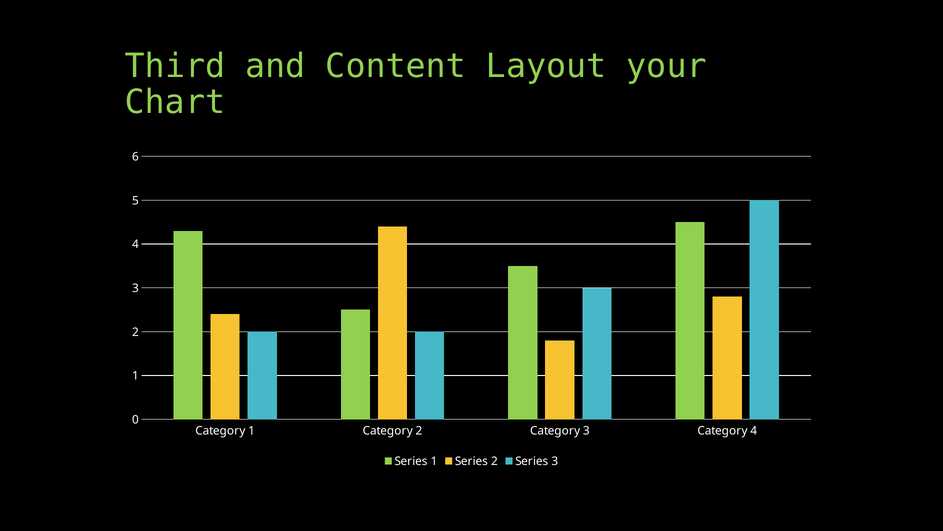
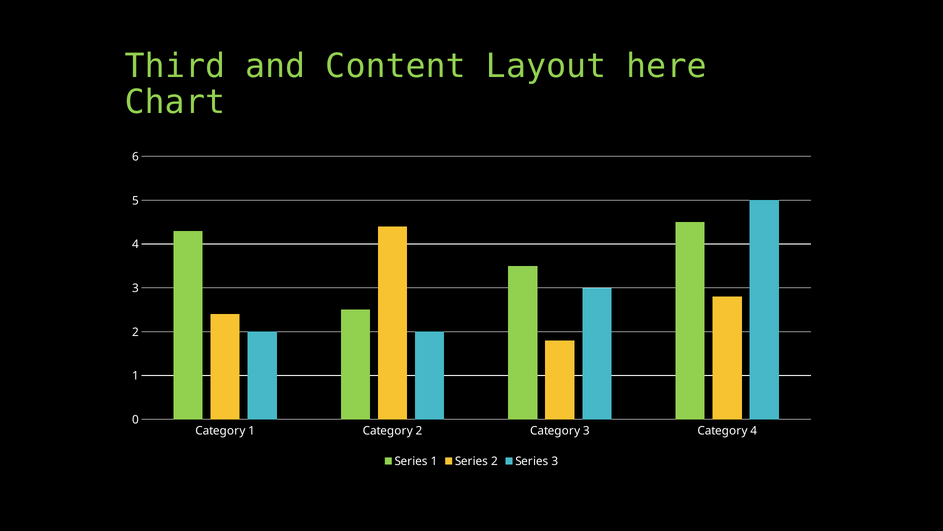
your: your -> here
